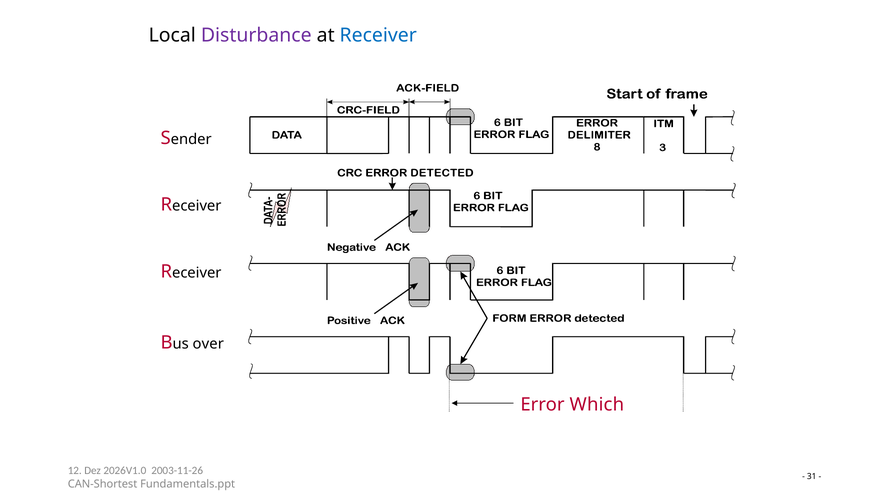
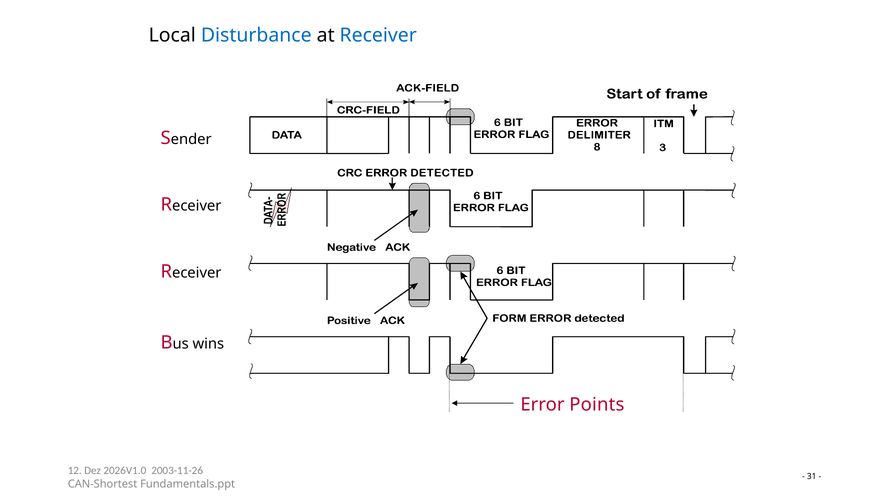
Disturbance colour: purple -> blue
over: over -> wins
Which: Which -> Points
